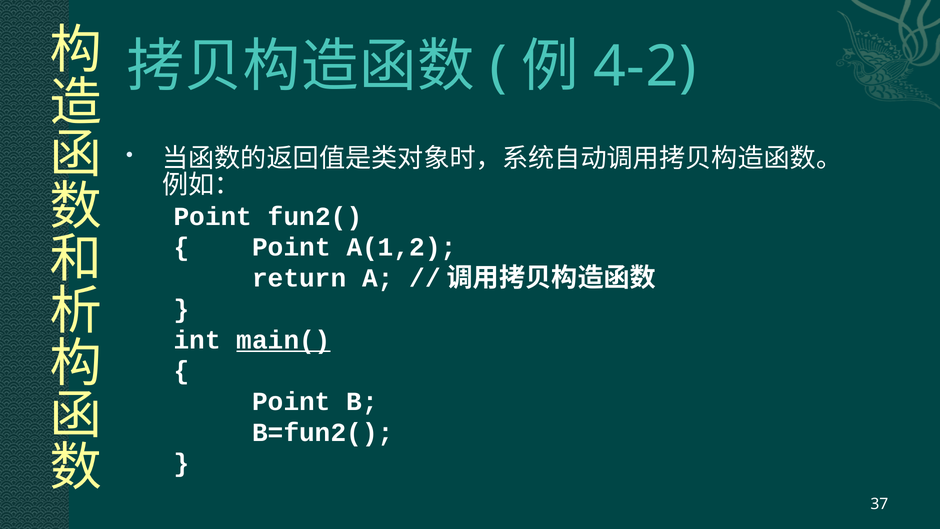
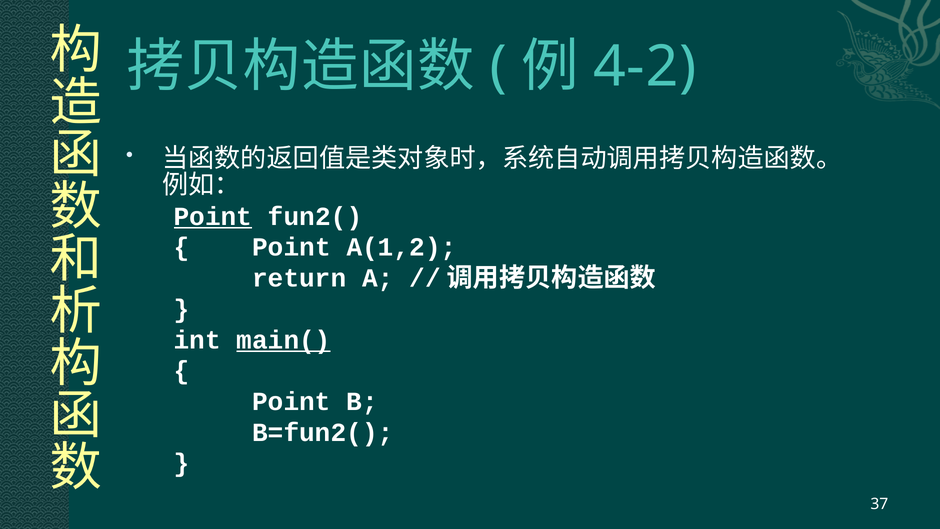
Point at (213, 216) underline: none -> present
